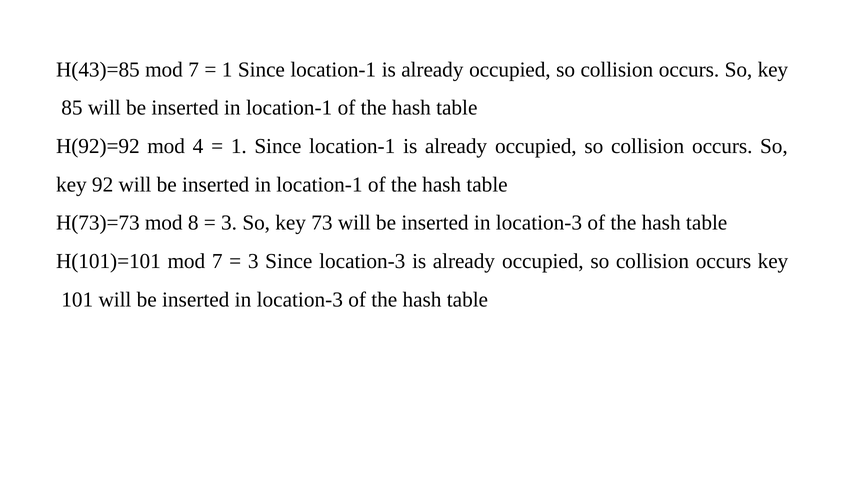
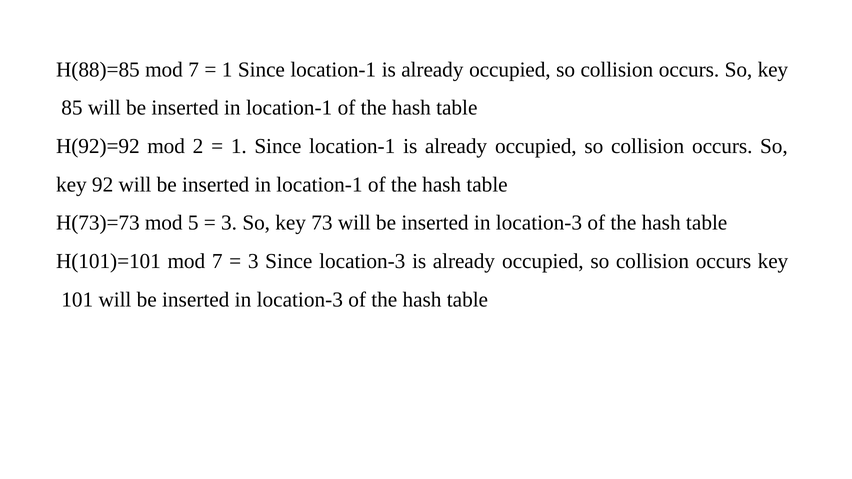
H(43)=85: H(43)=85 -> H(88)=85
4: 4 -> 2
8: 8 -> 5
